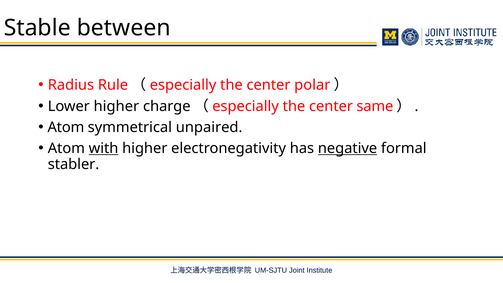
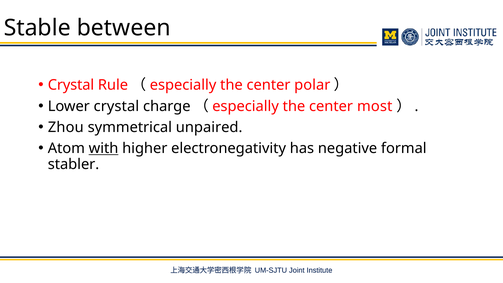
Radius at (71, 85): Radius -> Crystal
Lower higher: higher -> crystal
same: same -> most
Atom at (66, 127): Atom -> Zhou
negative underline: present -> none
